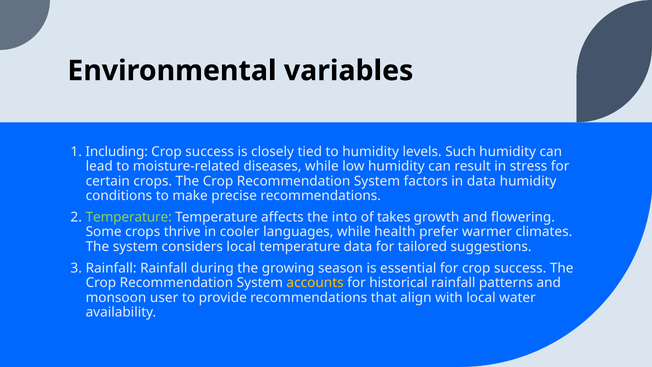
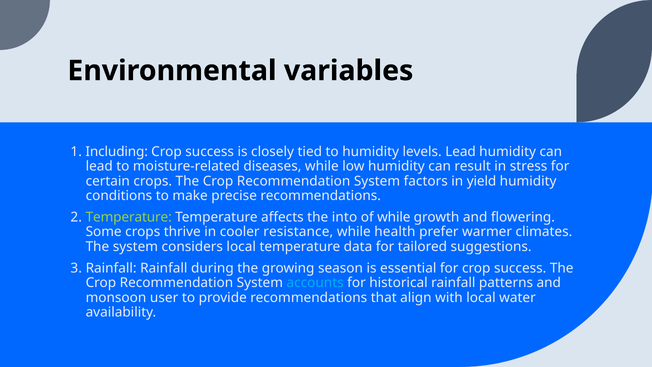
levels Such: Such -> Lead
in data: data -> yield
of takes: takes -> while
languages: languages -> resistance
accounts colour: yellow -> light blue
